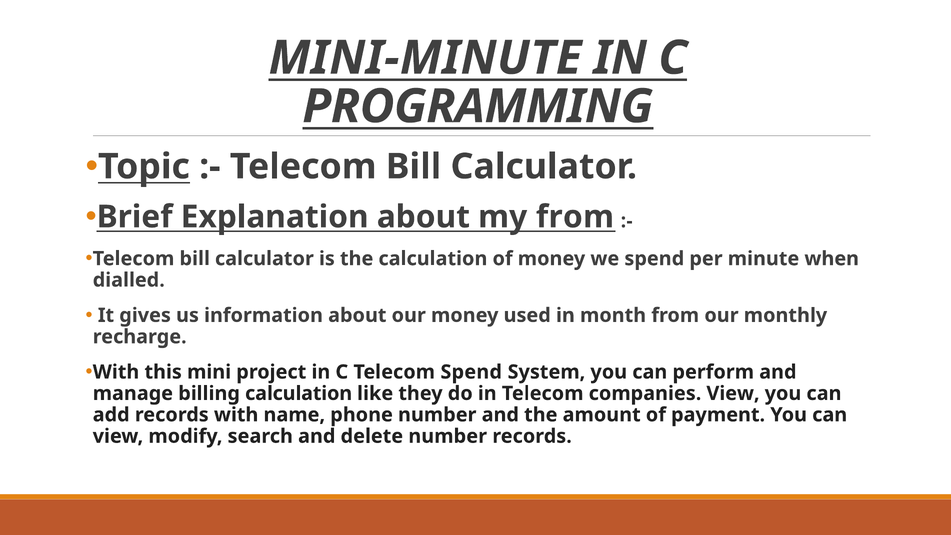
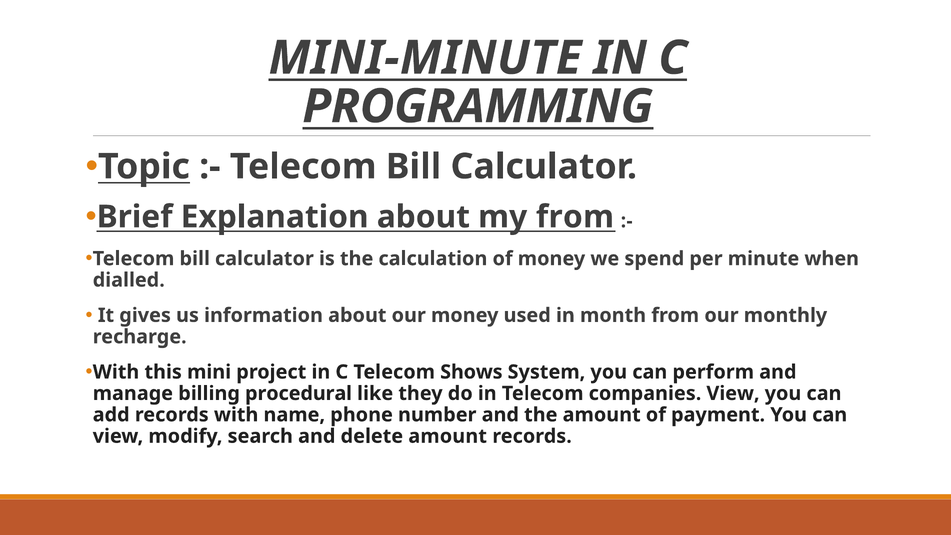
Telecom Spend: Spend -> Shows
billing calculation: calculation -> procedural
delete number: number -> amount
